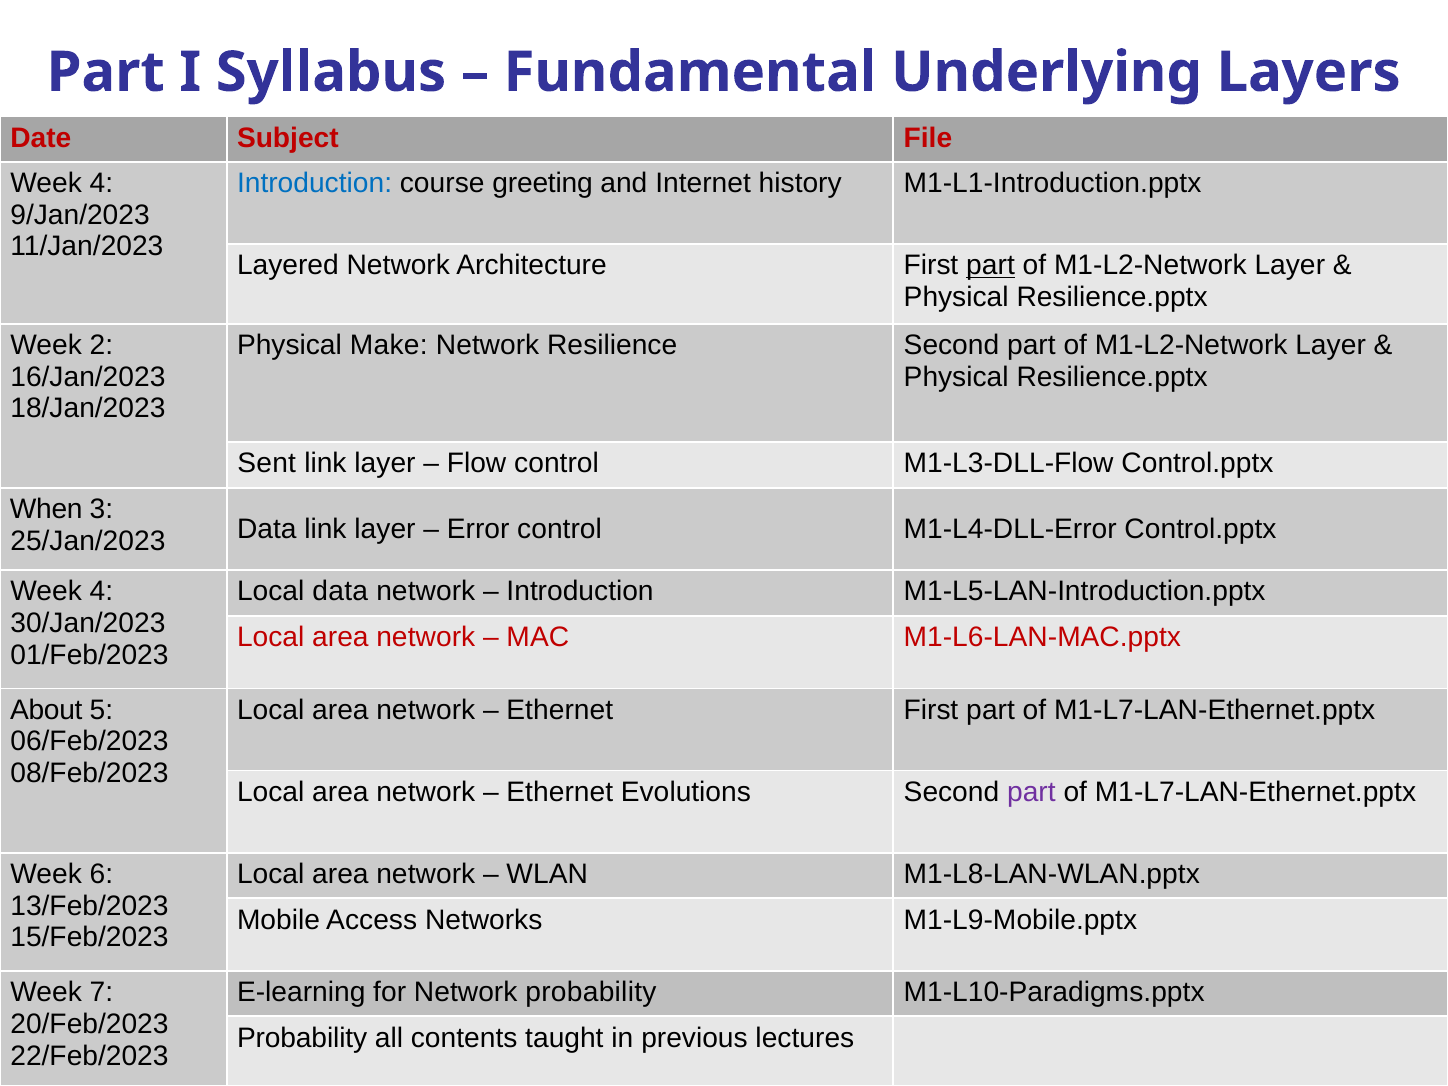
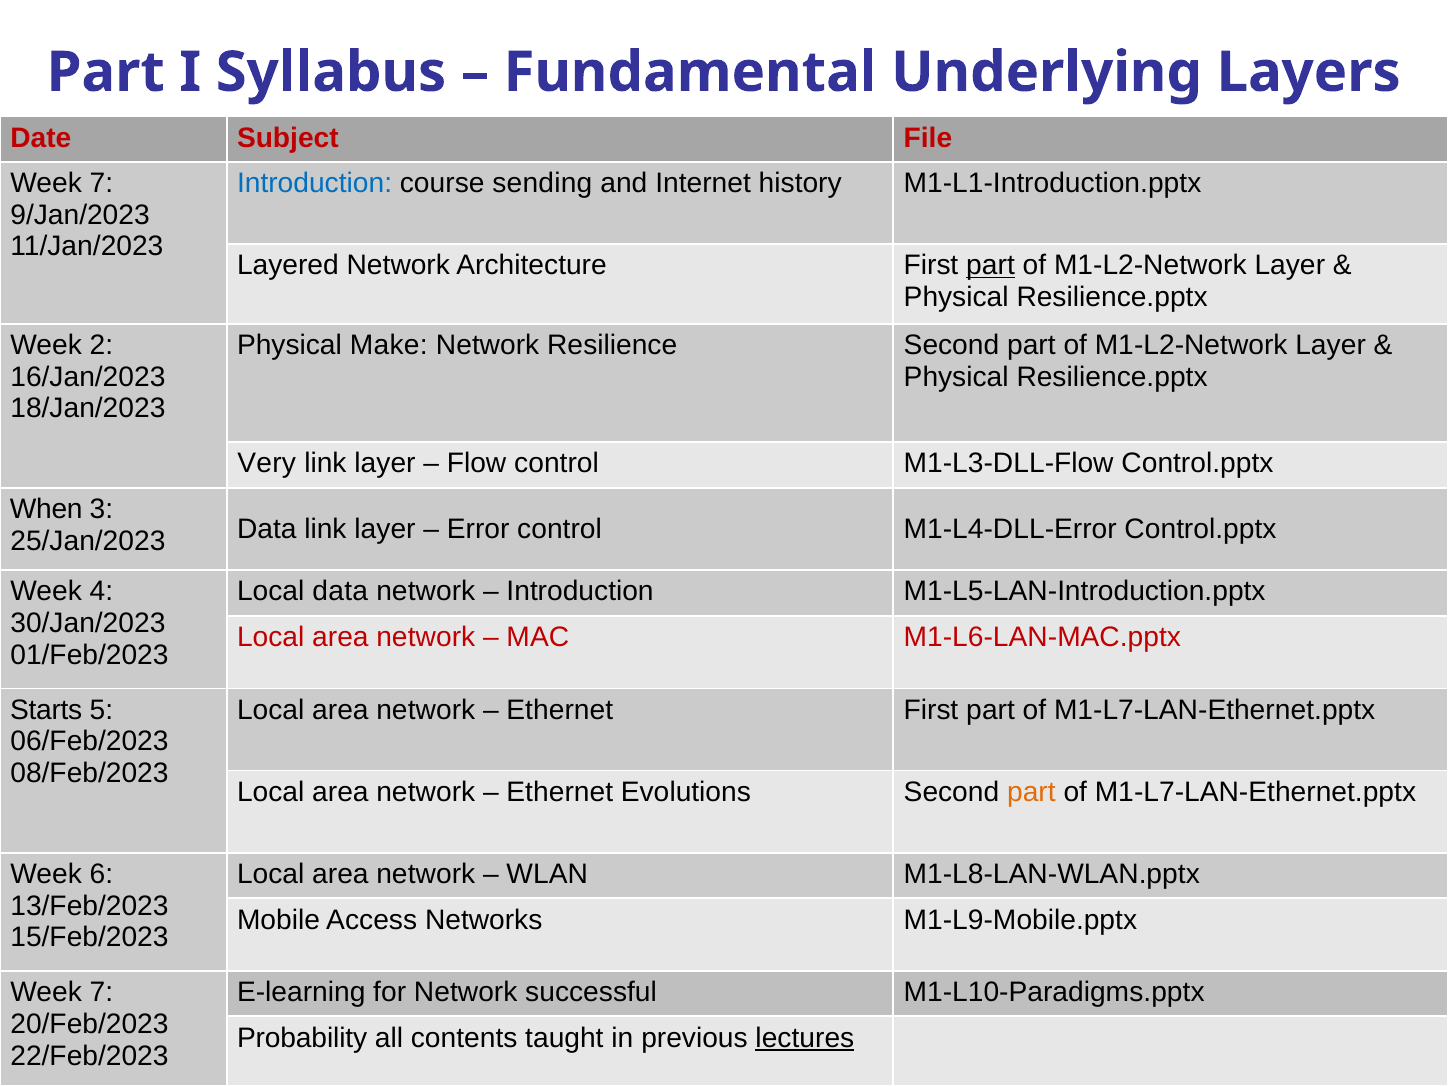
4 at (101, 183): 4 -> 7
greeting: greeting -> sending
Sent: Sent -> Very
About: About -> Starts
part at (1031, 792) colour: purple -> orange
Network probability: probability -> successful
lectures underline: none -> present
